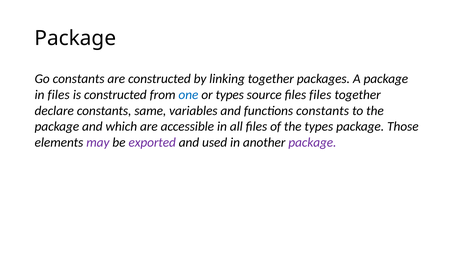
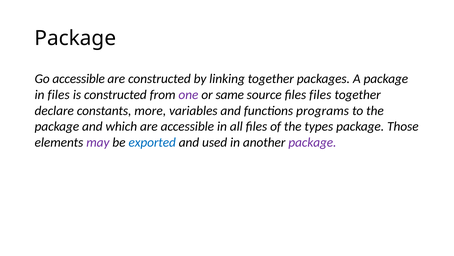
Go constants: constants -> accessible
one colour: blue -> purple
or types: types -> same
same: same -> more
functions constants: constants -> programs
exported colour: purple -> blue
